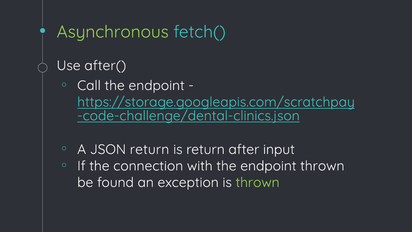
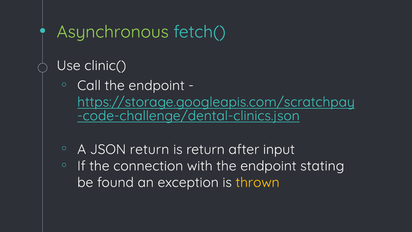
after(: after( -> clinic(
endpoint thrown: thrown -> stating
thrown at (258, 182) colour: light green -> yellow
